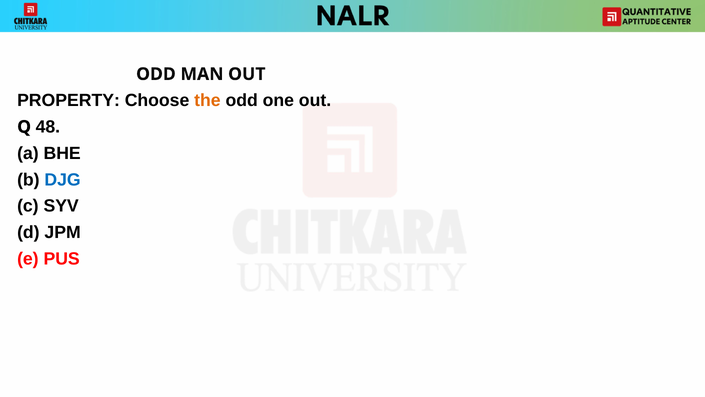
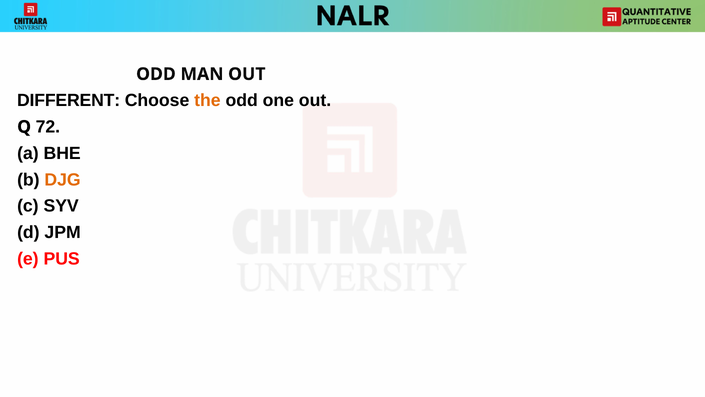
PROPERTY: PROPERTY -> DIFFERENT
48: 48 -> 72
DJG colour: blue -> orange
